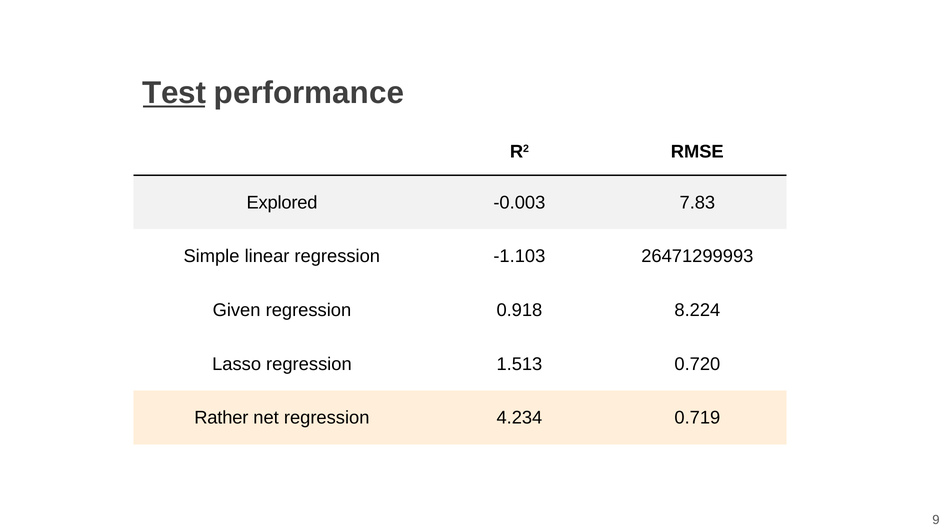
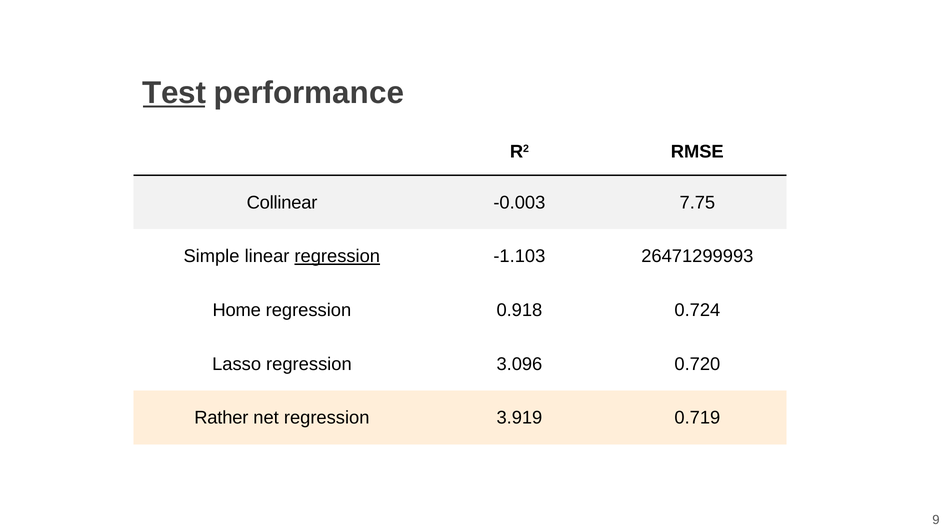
Explored: Explored -> Collinear
7.83: 7.83 -> 7.75
regression at (337, 256) underline: none -> present
Given: Given -> Home
8.224: 8.224 -> 0.724
1.513: 1.513 -> 3.096
4.234: 4.234 -> 3.919
